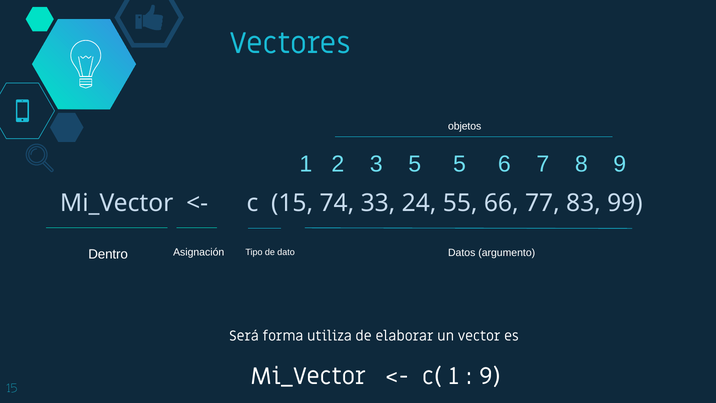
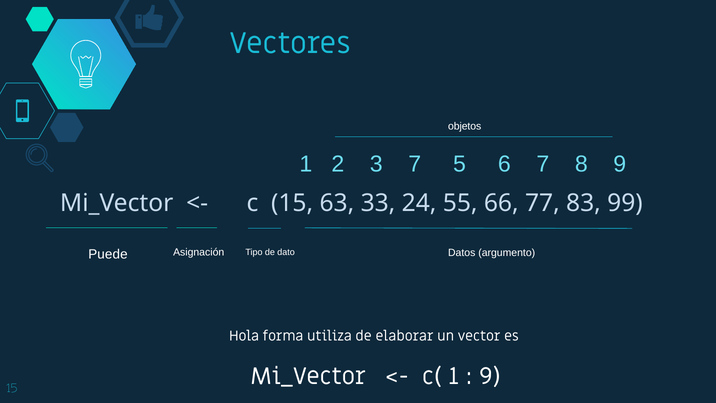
3 5: 5 -> 7
74: 74 -> 63
Dentro: Dentro -> Puede
Será: Será -> Hola
